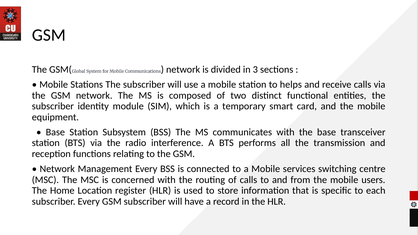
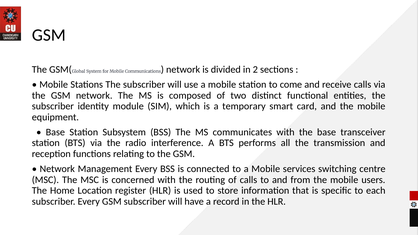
3: 3 -> 2
helps: helps -> come
